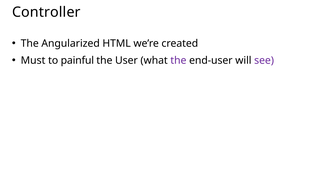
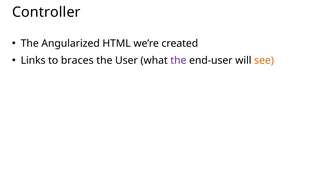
Must: Must -> Links
painful: painful -> braces
see colour: purple -> orange
